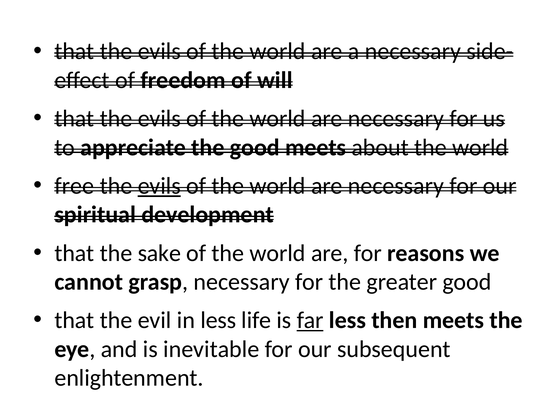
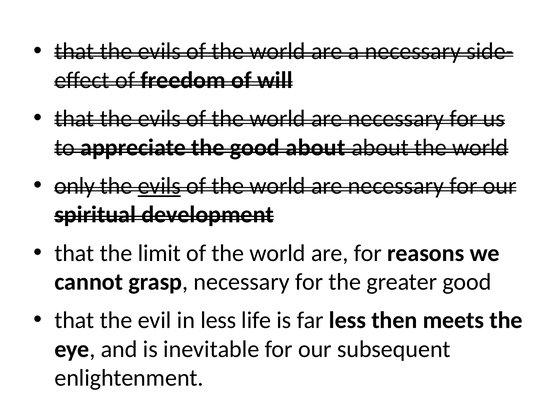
good meets: meets -> about
free: free -> only
sake: sake -> limit
far underline: present -> none
